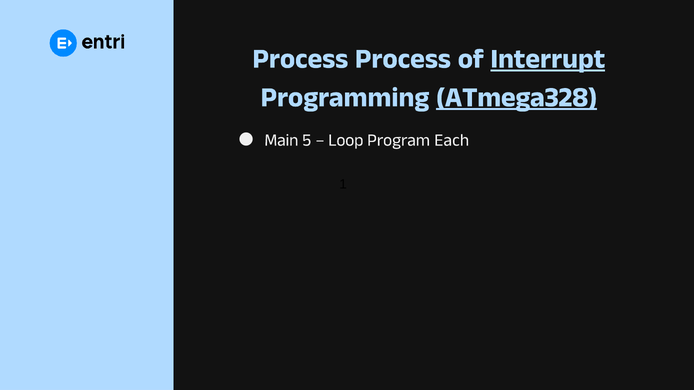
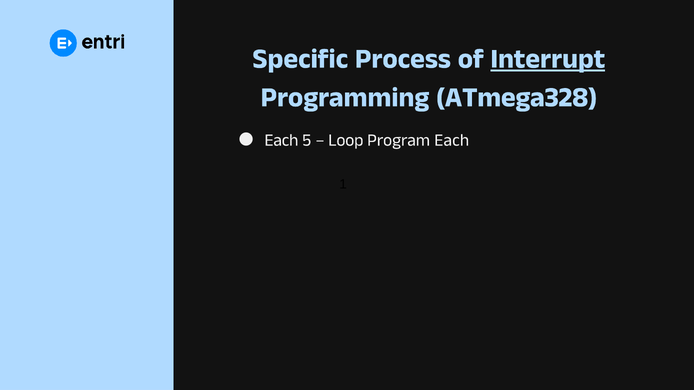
Process at (300, 59): Process -> Specific
ATmega328 underline: present -> none
Main at (281, 140): Main -> Each
